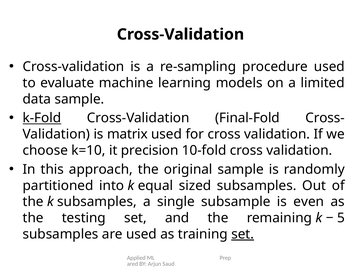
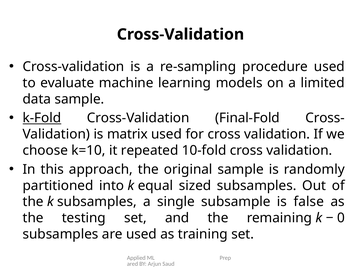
precision: precision -> repeated
even: even -> false
5: 5 -> 0
set at (243, 235) underline: present -> none
